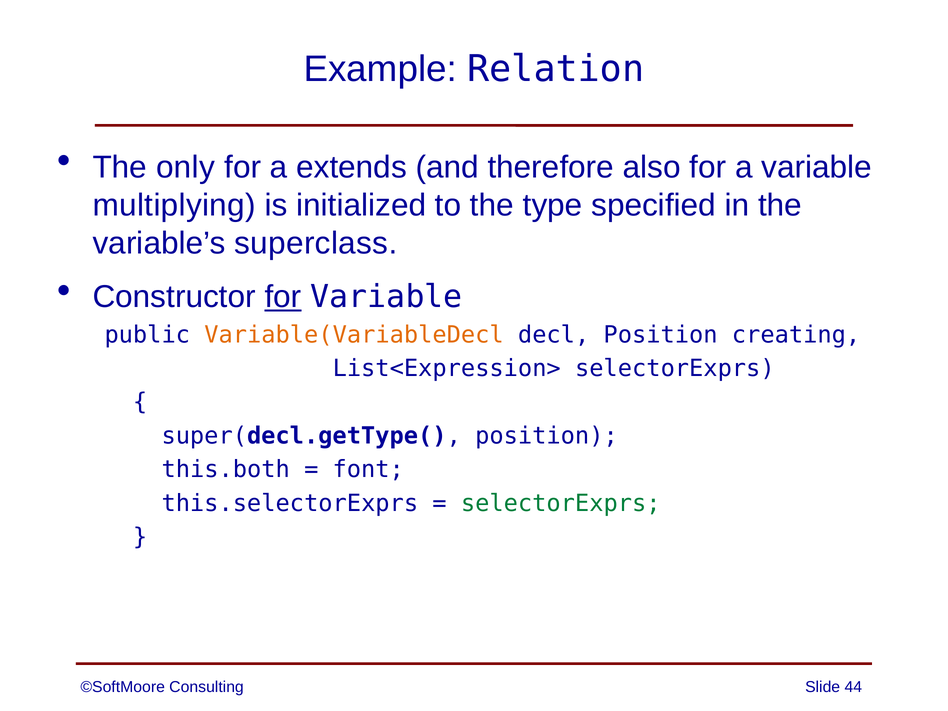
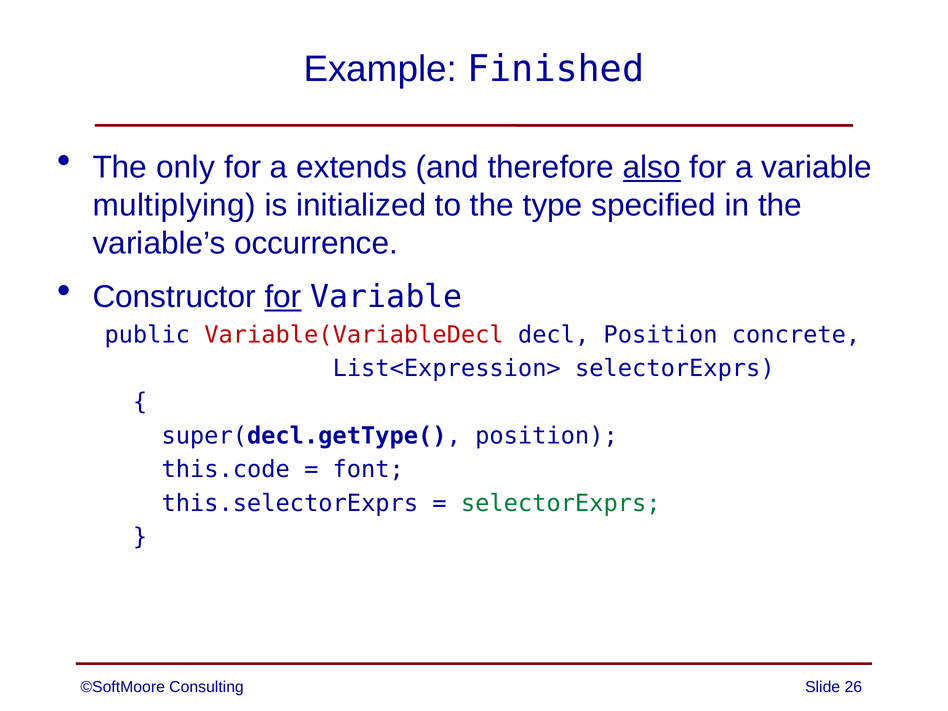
Relation: Relation -> Finished
also underline: none -> present
superclass: superclass -> occurrence
Variable(VariableDecl colour: orange -> red
creating: creating -> concrete
this.both: this.both -> this.code
44: 44 -> 26
